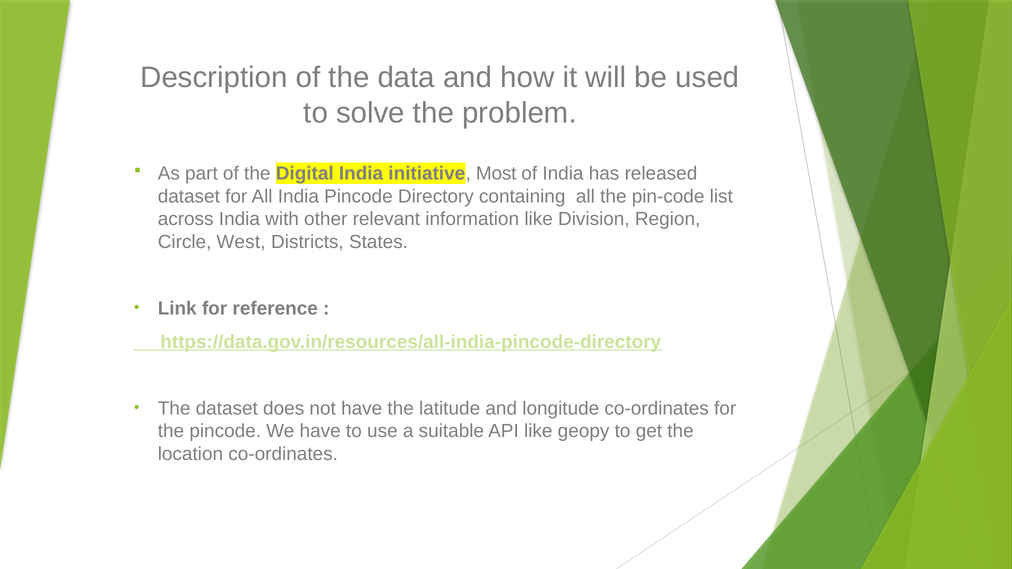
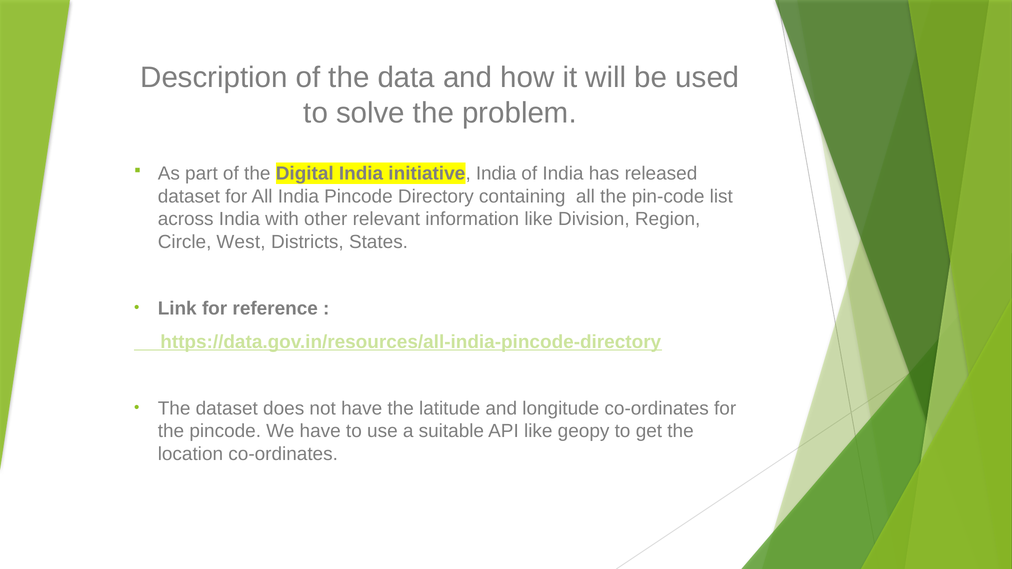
initiative Most: Most -> India
